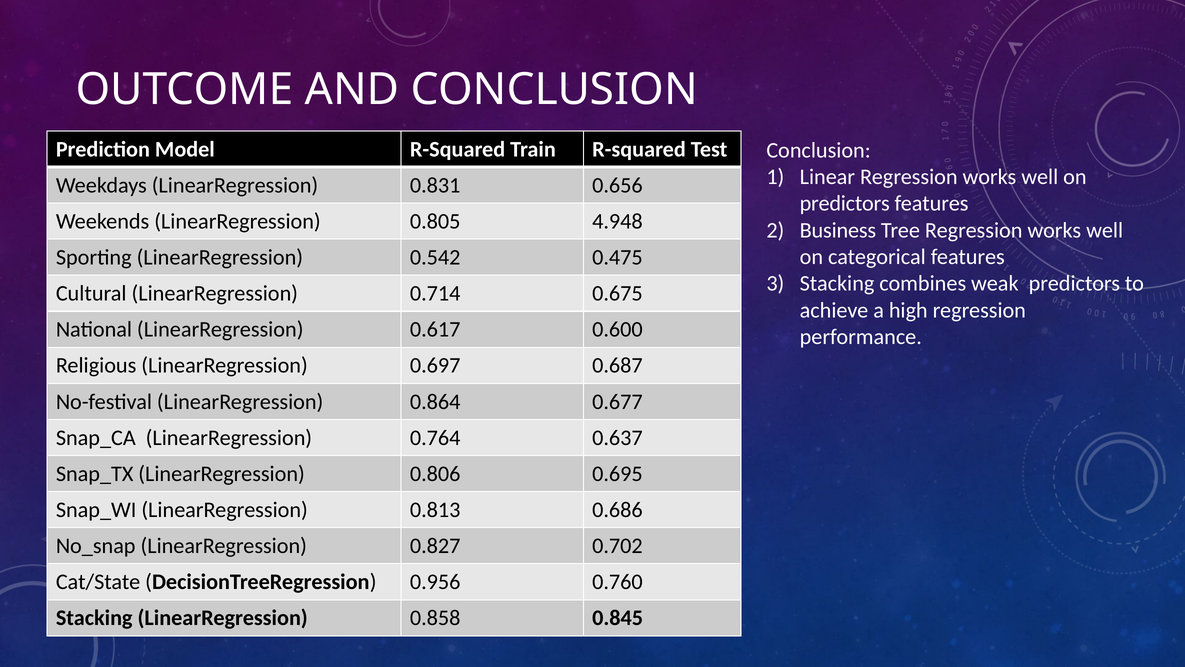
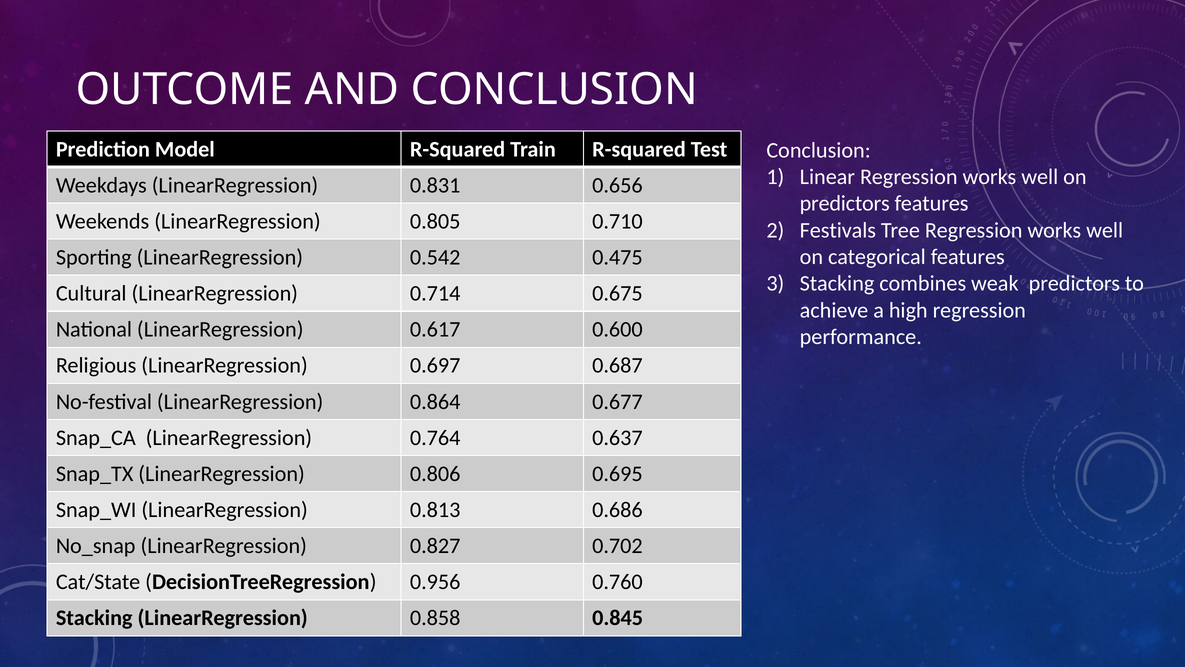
4.948: 4.948 -> 0.710
Business: Business -> Festivals
